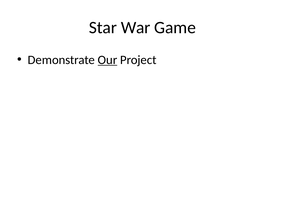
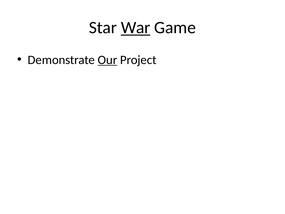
War underline: none -> present
